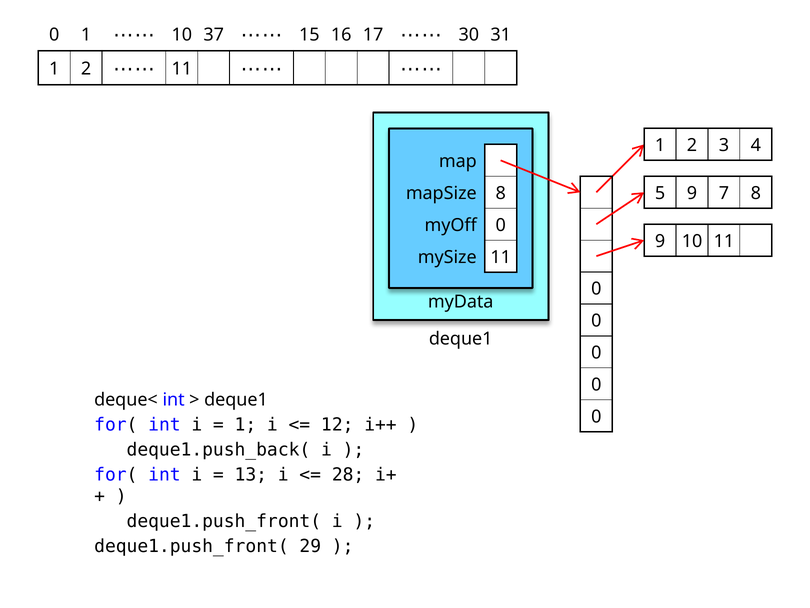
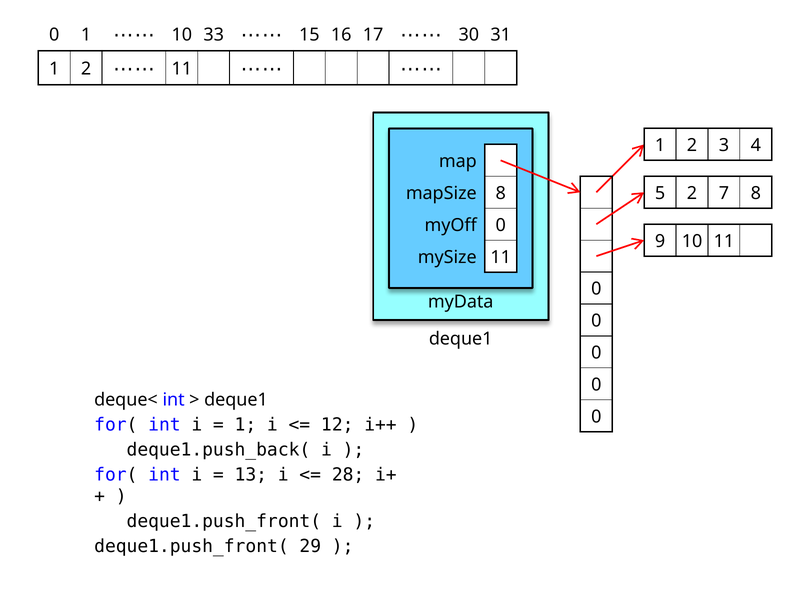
37: 37 -> 33
5 9: 9 -> 2
